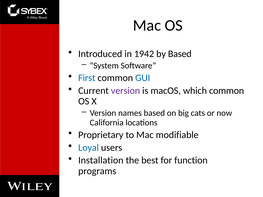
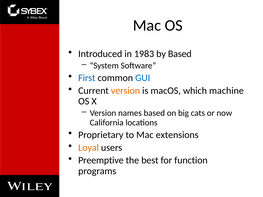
1942: 1942 -> 1983
version at (125, 91) colour: purple -> orange
which common: common -> machine
modifiable: modifiable -> extensions
Loyal colour: blue -> orange
Installation: Installation -> Preemptive
